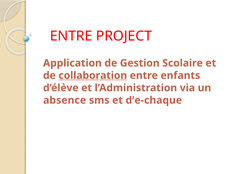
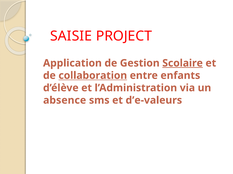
ENTRE at (71, 36): ENTRE -> SAISIE
Scolaire underline: none -> present
d’e-chaque: d’e-chaque -> d’e-valeurs
